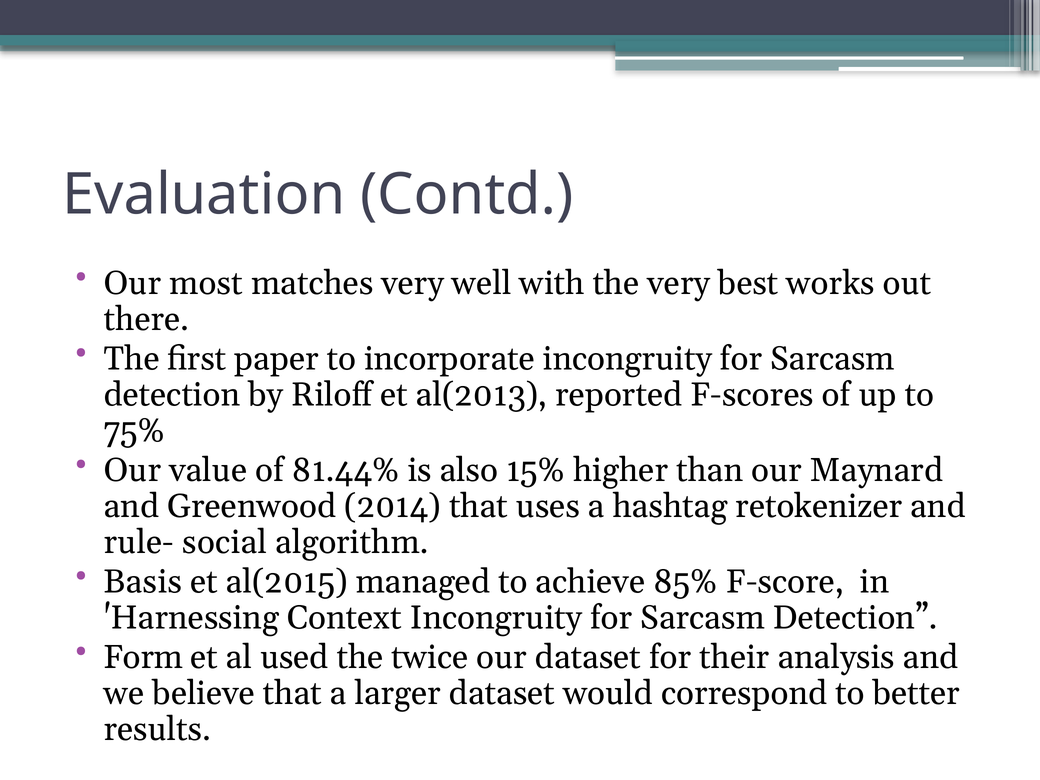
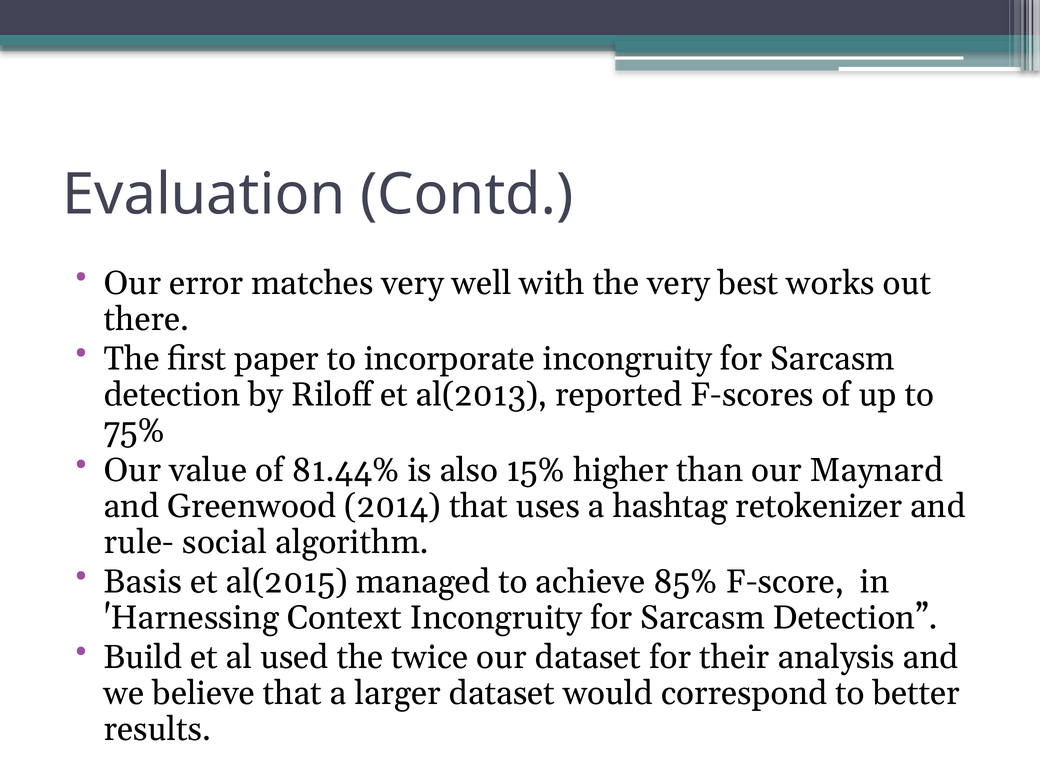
most: most -> error
Form: Form -> Build
